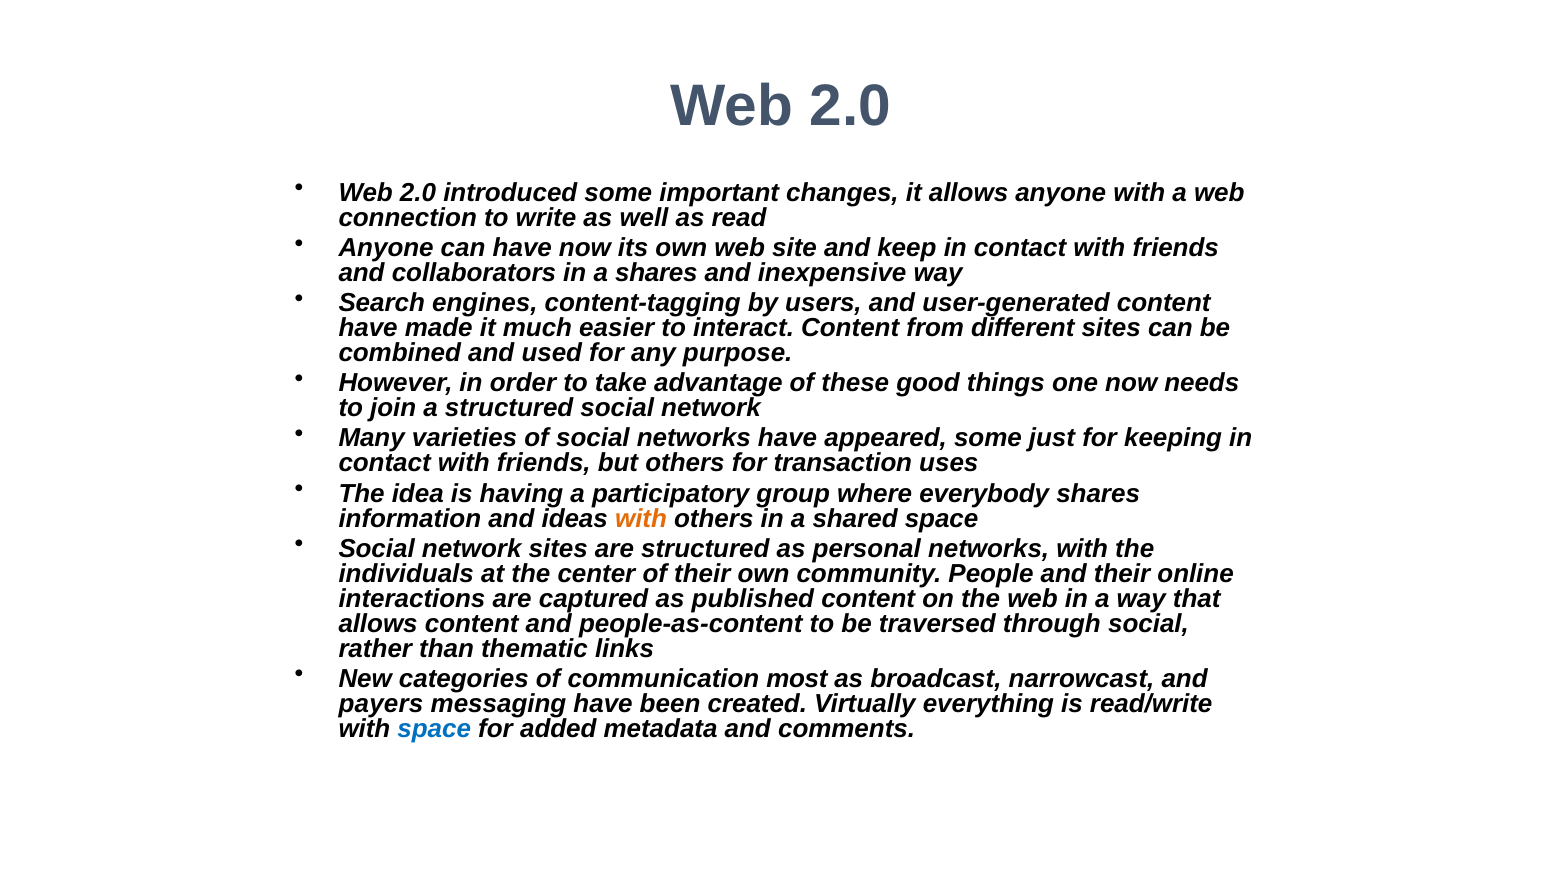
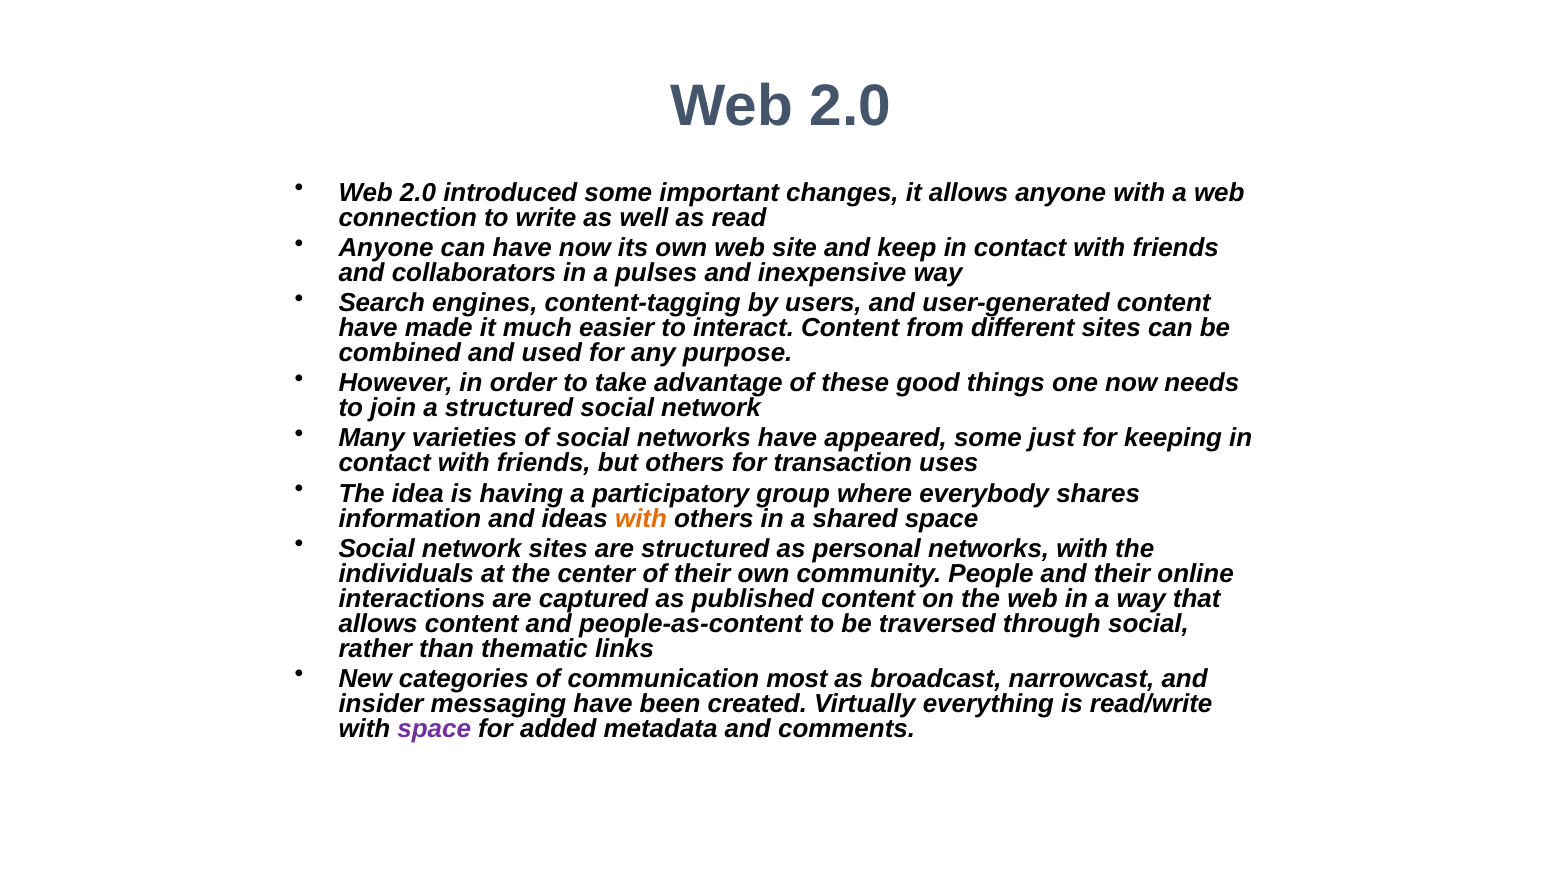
a shares: shares -> pulses
payers: payers -> insider
space at (434, 729) colour: blue -> purple
